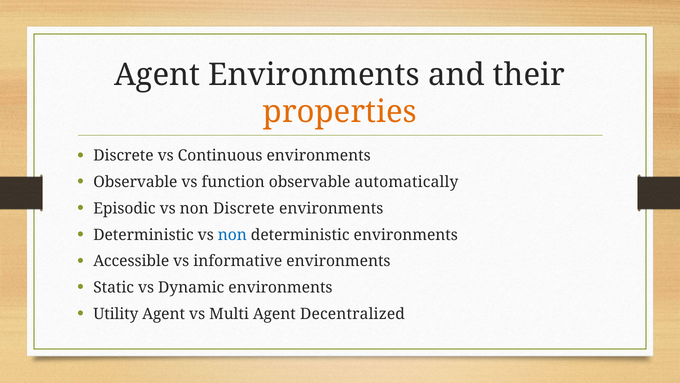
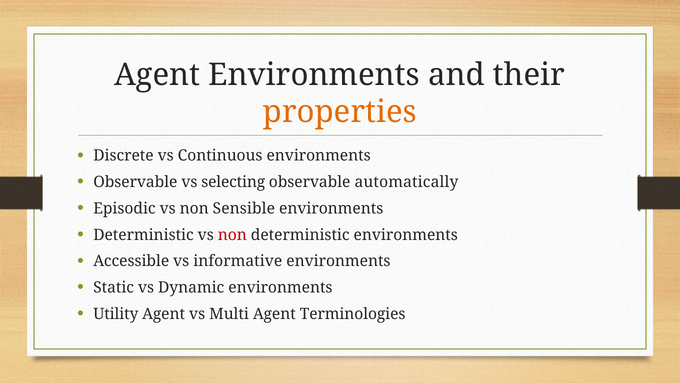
function: function -> selecting
non Discrete: Discrete -> Sensible
non at (232, 235) colour: blue -> red
Decentralized: Decentralized -> Terminologies
